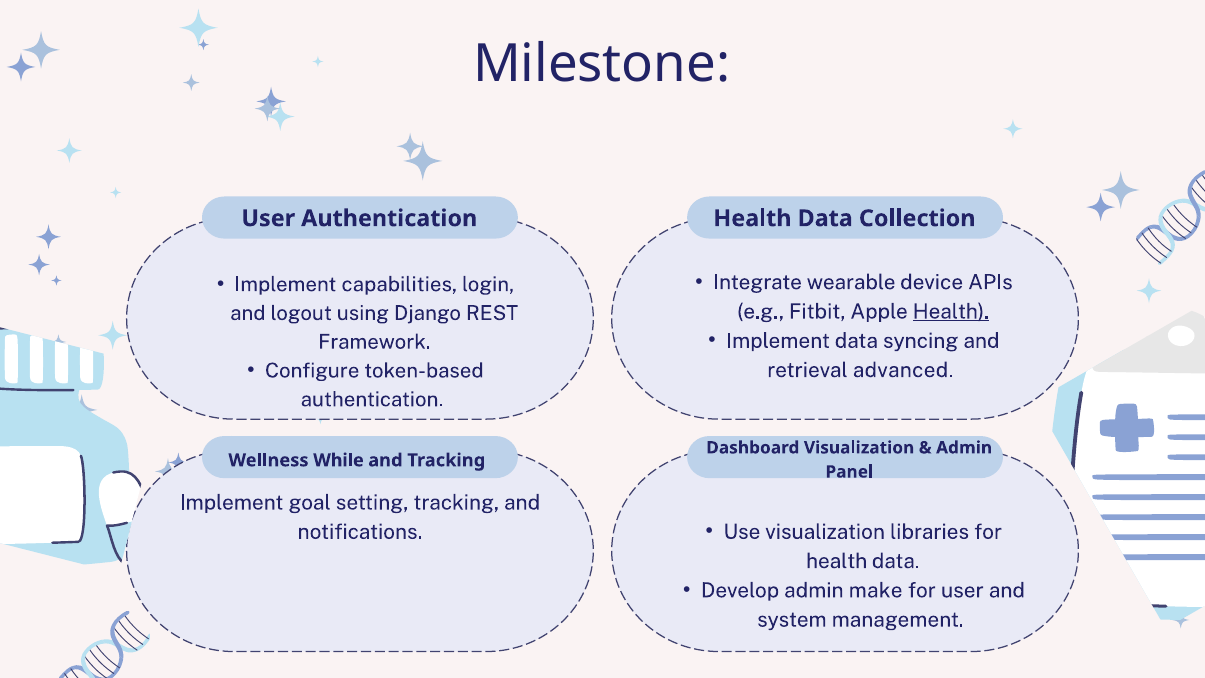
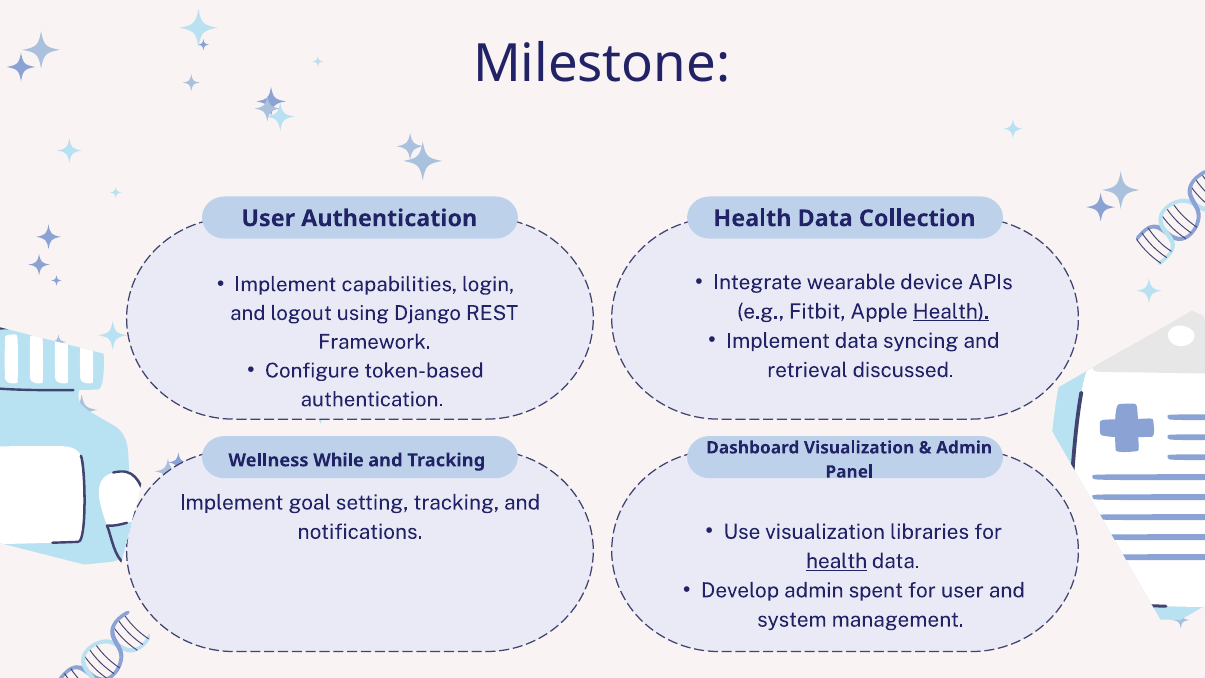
advanced: advanced -> discussed
health at (837, 561) underline: none -> present
make: make -> spent
